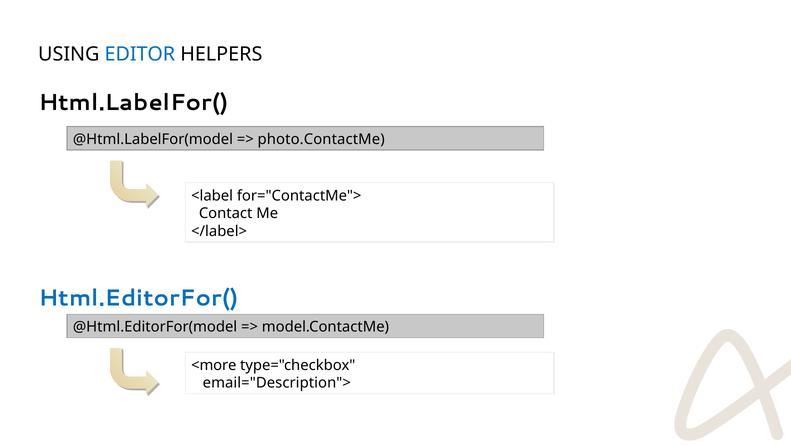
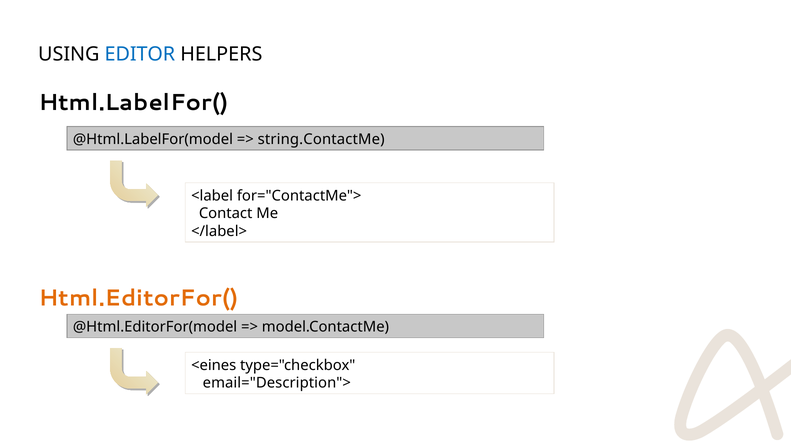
photo.ContactMe: photo.ContactMe -> string.ContactMe
Html.EditorFor( colour: blue -> orange
<more: <more -> <eines
